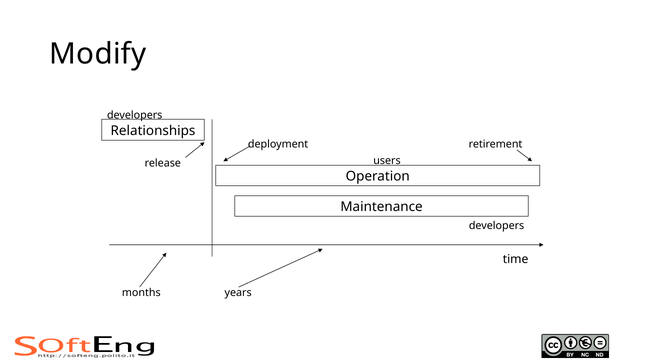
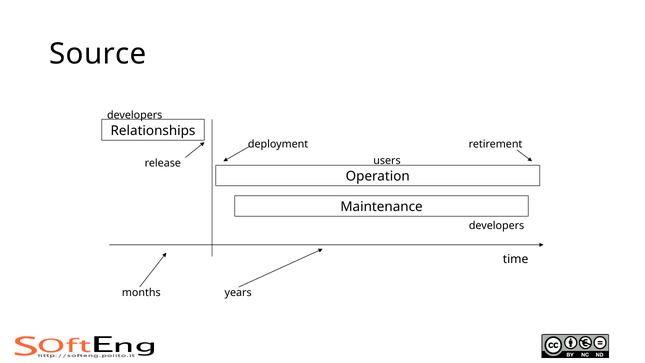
Modify: Modify -> Source
